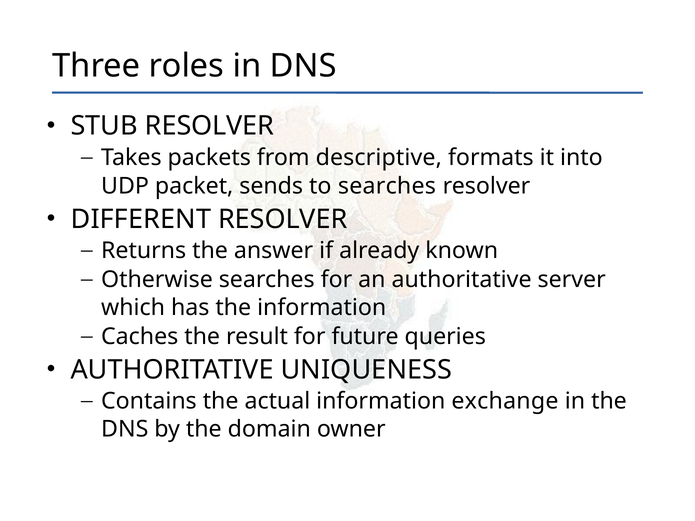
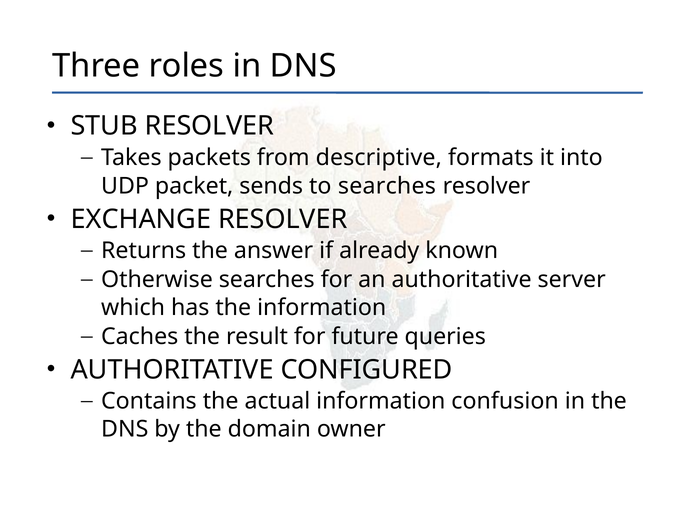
DIFFERENT: DIFFERENT -> EXCHANGE
UNIQUENESS: UNIQUENESS -> CONFIGURED
exchange: exchange -> confusion
